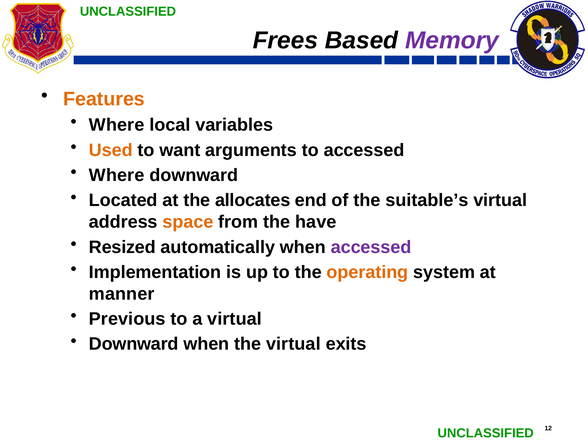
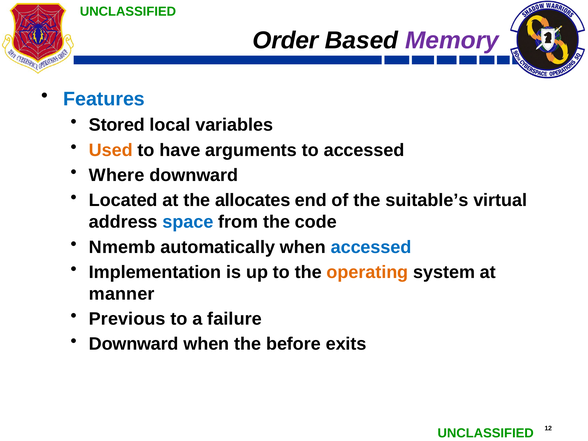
Frees: Frees -> Order
Features colour: orange -> blue
Where at (117, 125): Where -> Stored
want: want -> have
space colour: orange -> blue
have: have -> code
Resized: Resized -> Nmemb
accessed at (371, 247) colour: purple -> blue
a virtual: virtual -> failure
the virtual: virtual -> before
